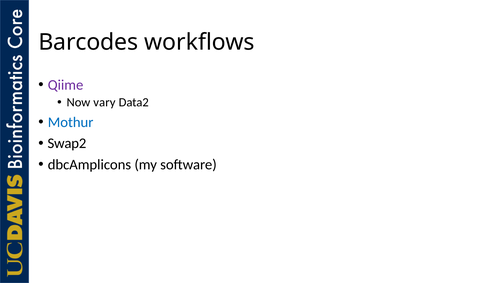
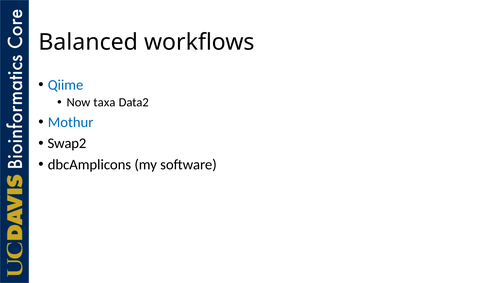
Barcodes: Barcodes -> Balanced
Qiime colour: purple -> blue
vary: vary -> taxa
